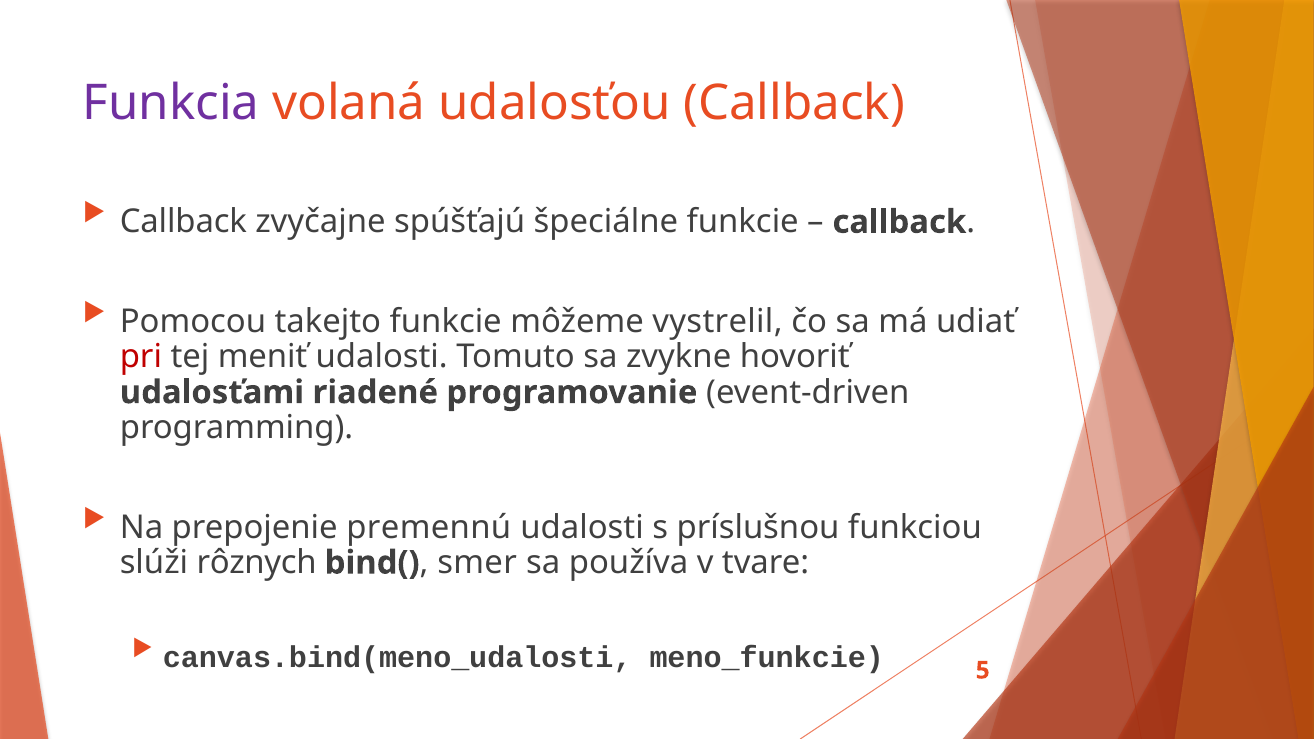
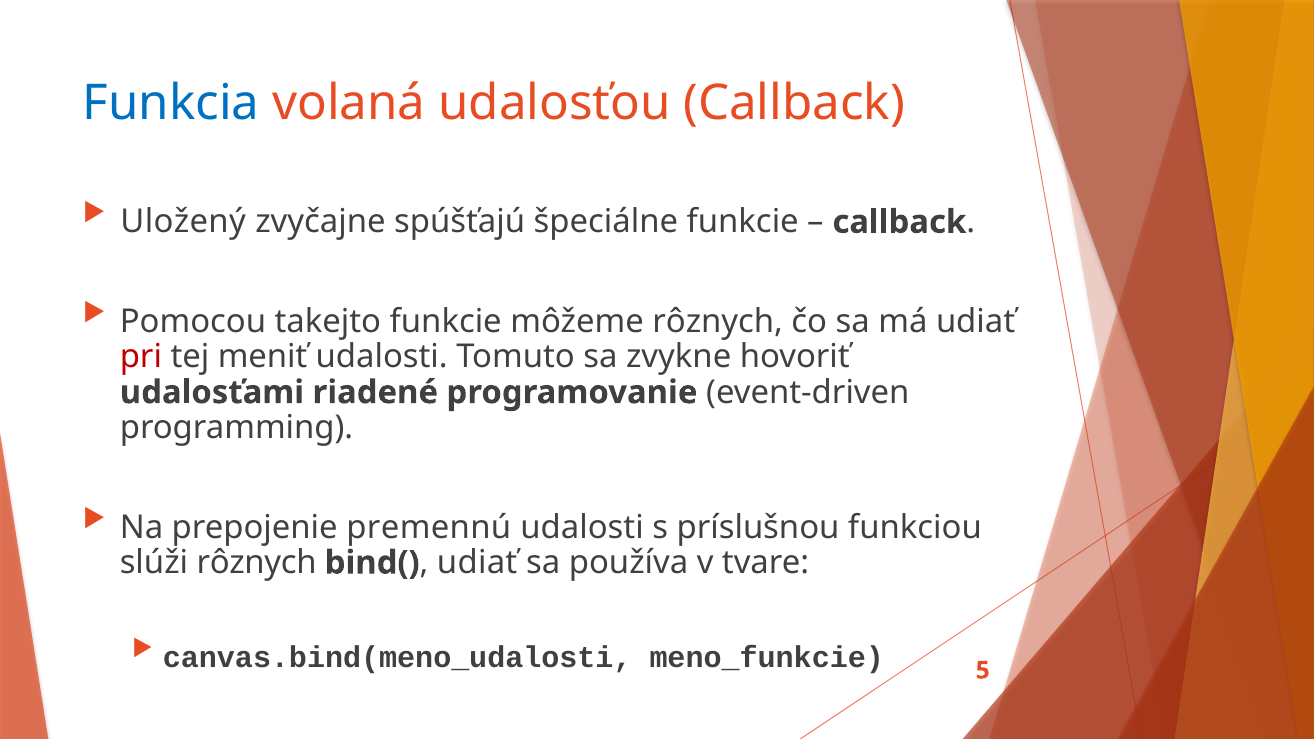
Funkcia colour: purple -> blue
Callback at (183, 222): Callback -> Uložený
môžeme vystrelil: vystrelil -> rôznych
smer at (477, 563): smer -> udiať
